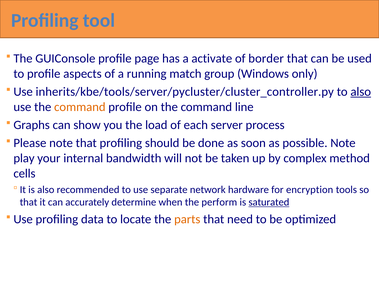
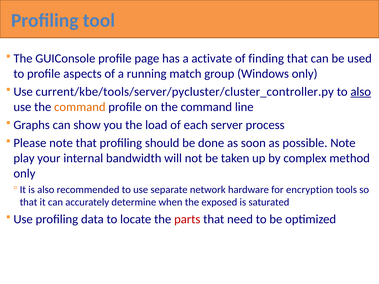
border: border -> finding
inherits/kbe/tools/server/pycluster/cluster_controller.py: inherits/kbe/tools/server/pycluster/cluster_controller.py -> current/kbe/tools/server/pycluster/cluster_controller.py
cells at (24, 173): cells -> only
perform: perform -> exposed
saturated underline: present -> none
parts colour: orange -> red
